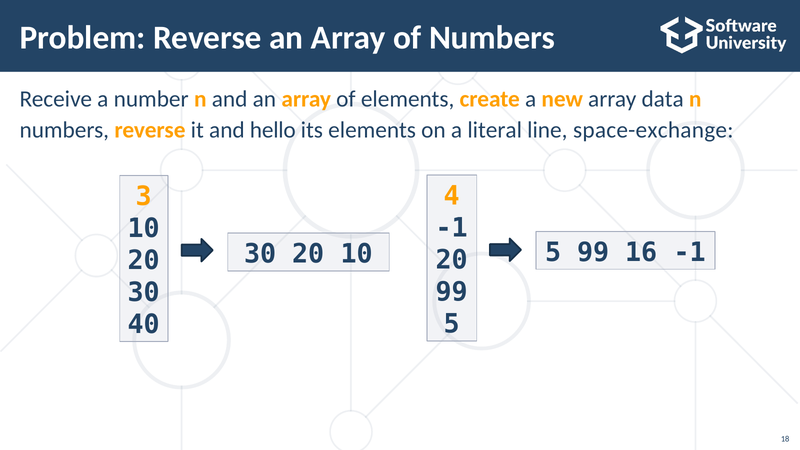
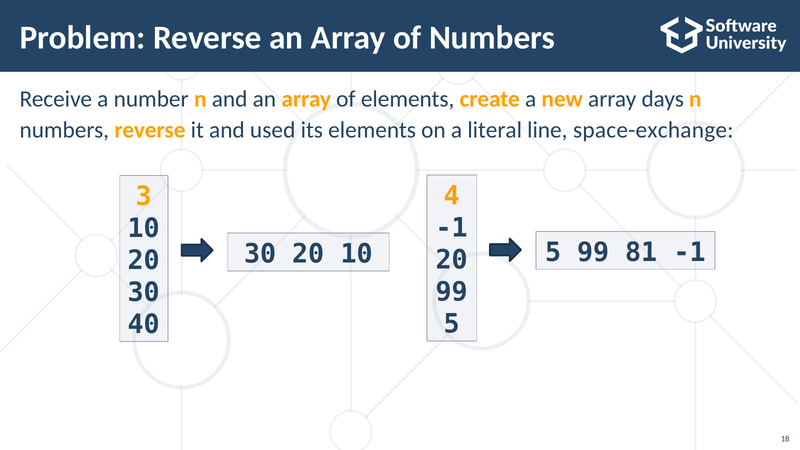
data: data -> days
hello: hello -> used
16: 16 -> 81
